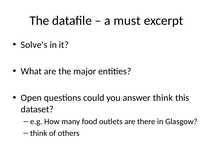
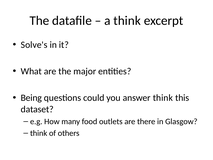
a must: must -> think
Open: Open -> Being
